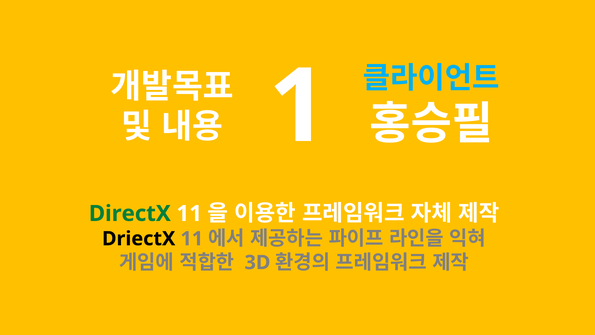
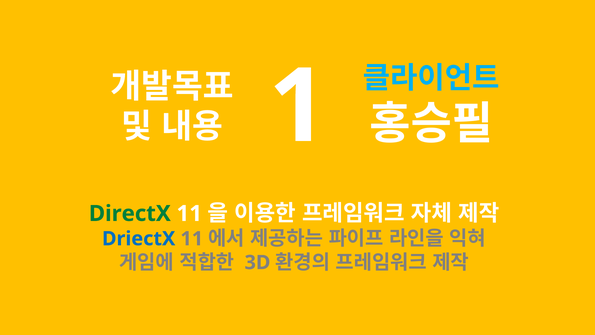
DriectX colour: black -> blue
